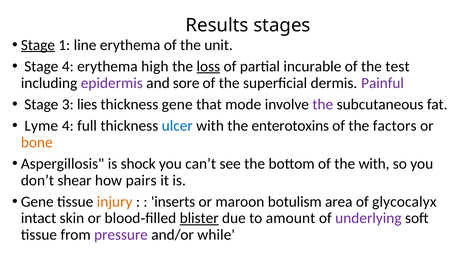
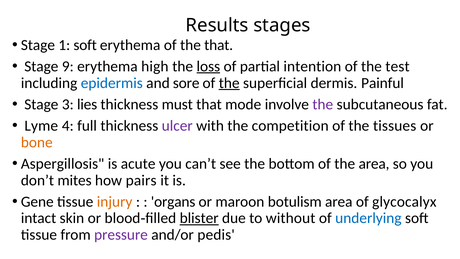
Stage at (38, 45) underline: present -> none
1 line: line -> soft
the unit: unit -> that
Stage 4: 4 -> 9
incurable: incurable -> intention
epidermis colour: purple -> blue
the at (229, 83) underline: none -> present
Painful colour: purple -> black
thickness gene: gene -> must
ulcer colour: blue -> purple
enterotoxins: enterotoxins -> competition
factors: factors -> tissues
shock: shock -> acute
the with: with -> area
shear: shear -> mites
inserts: inserts -> organs
amount: amount -> without
underlying colour: purple -> blue
while: while -> pedis
